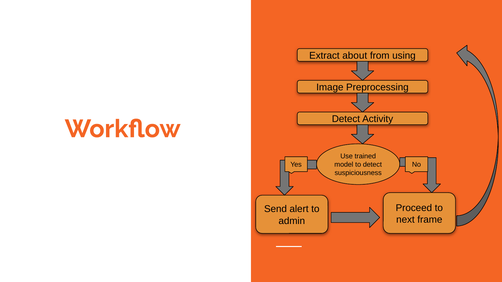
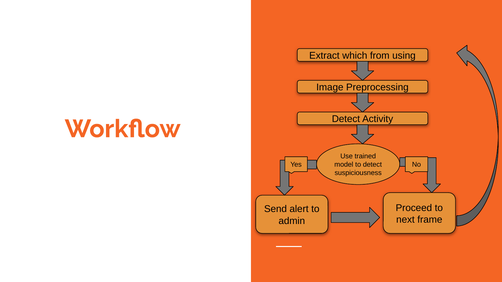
about: about -> which
